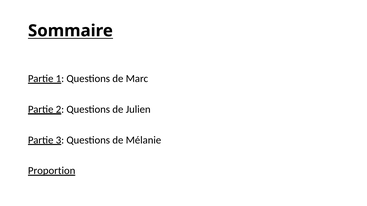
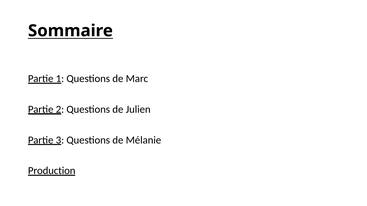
Proportion: Proportion -> Production
